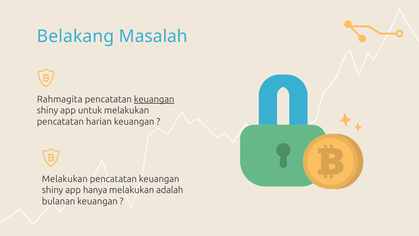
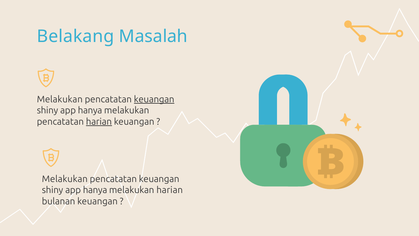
Rahmagita at (60, 99): Rahmagita -> Melakukan
untuk at (90, 110): untuk -> hanya
harian at (99, 122) underline: none -> present
melakukan adalah: adalah -> harian
